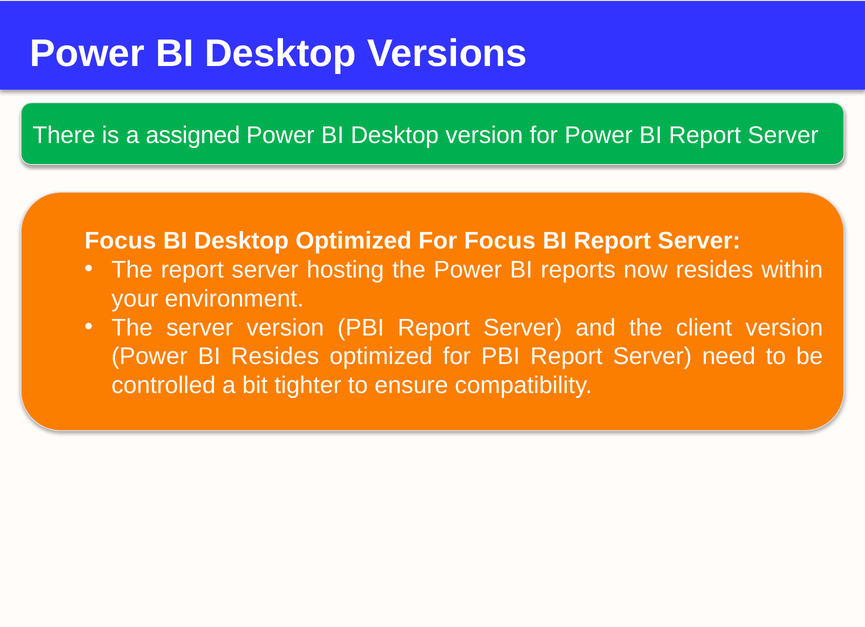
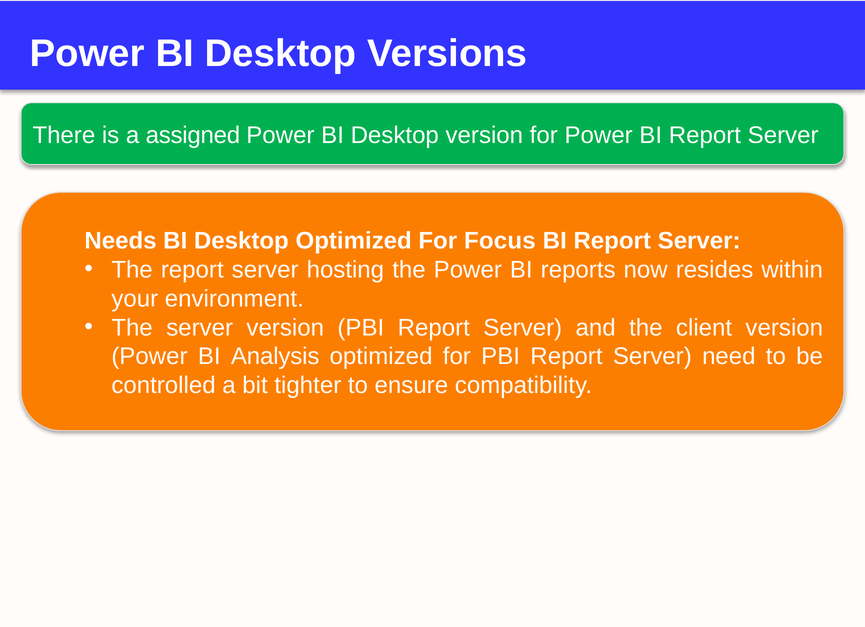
Focus at (120, 241): Focus -> Needs
BI Resides: Resides -> Analysis
